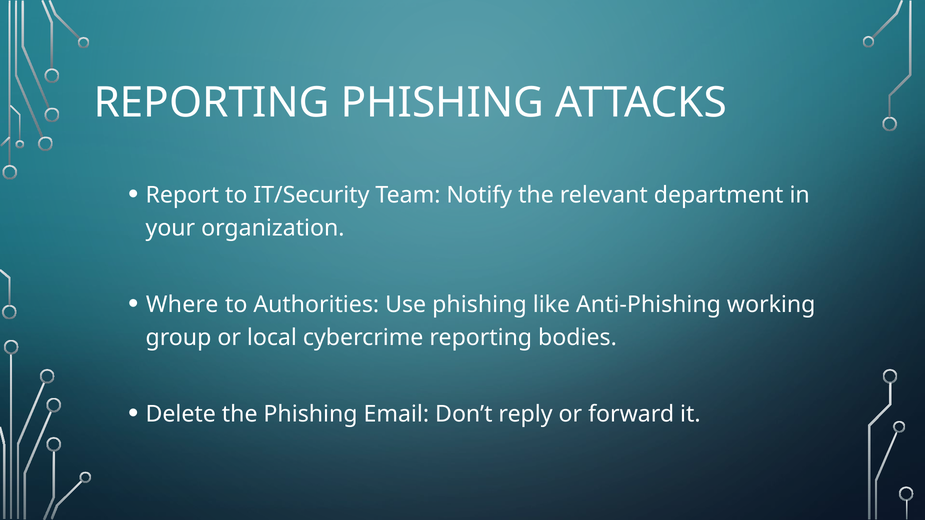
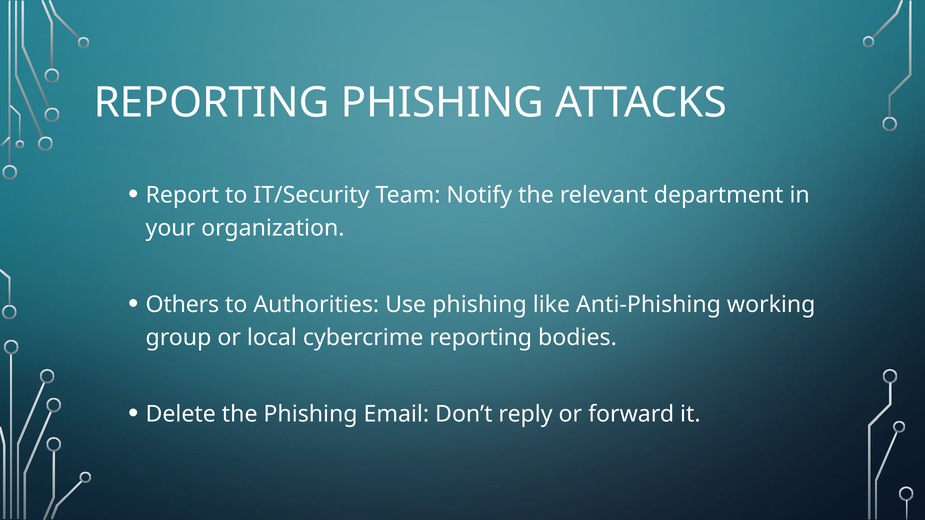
Where: Where -> Others
